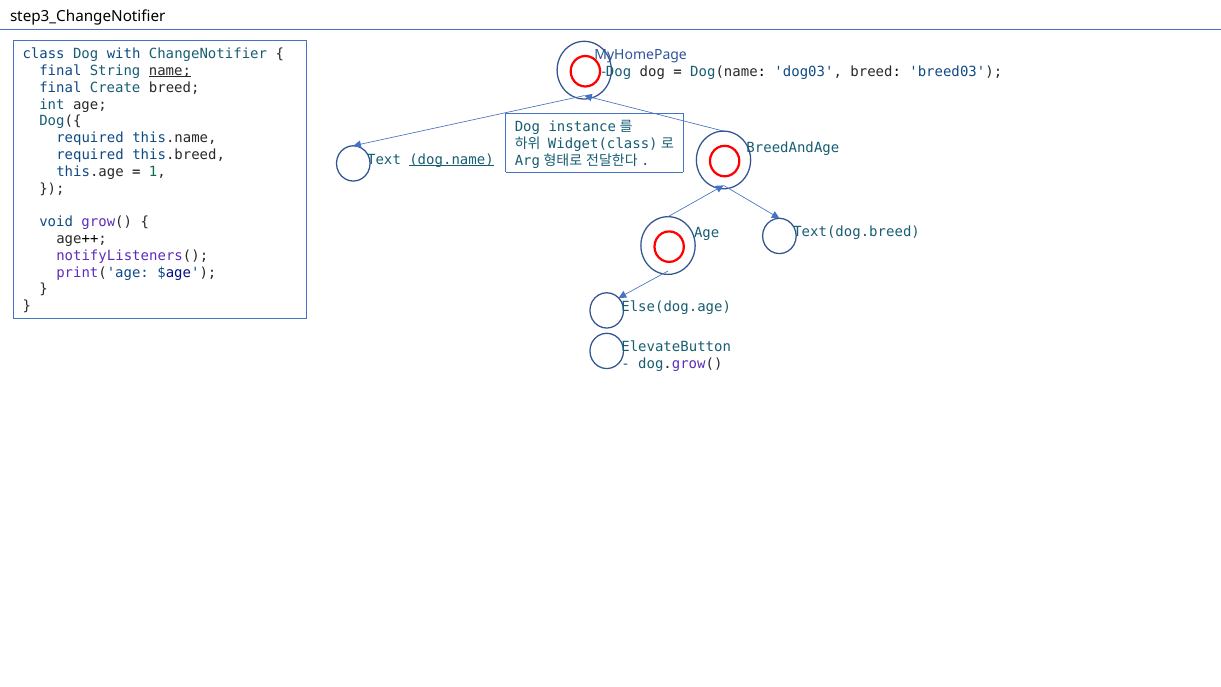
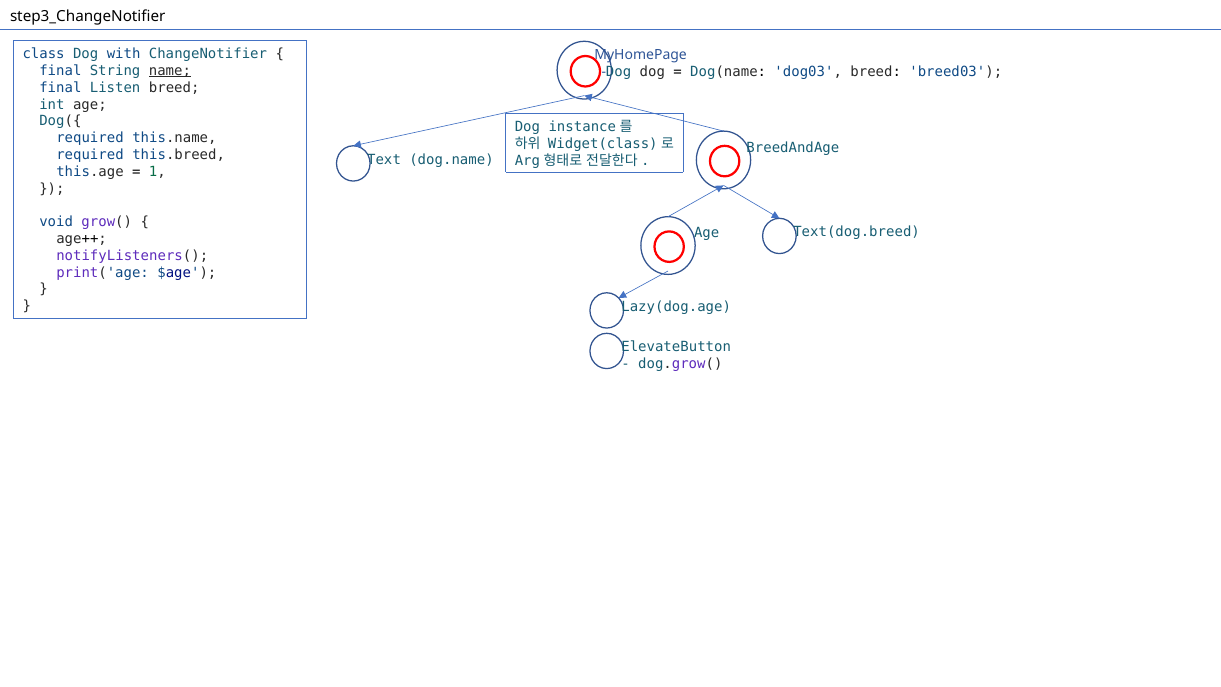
Create: Create -> Listen
dog.name underline: present -> none
Else(dog.age: Else(dog.age -> Lazy(dog.age
